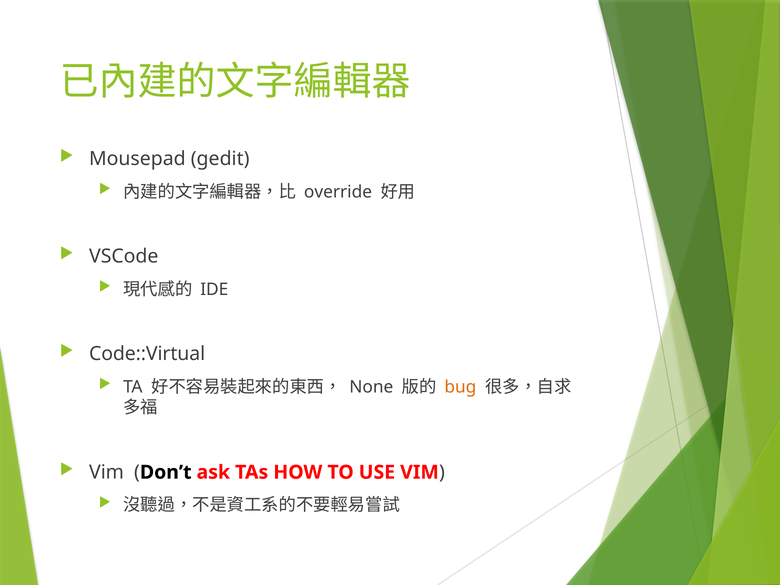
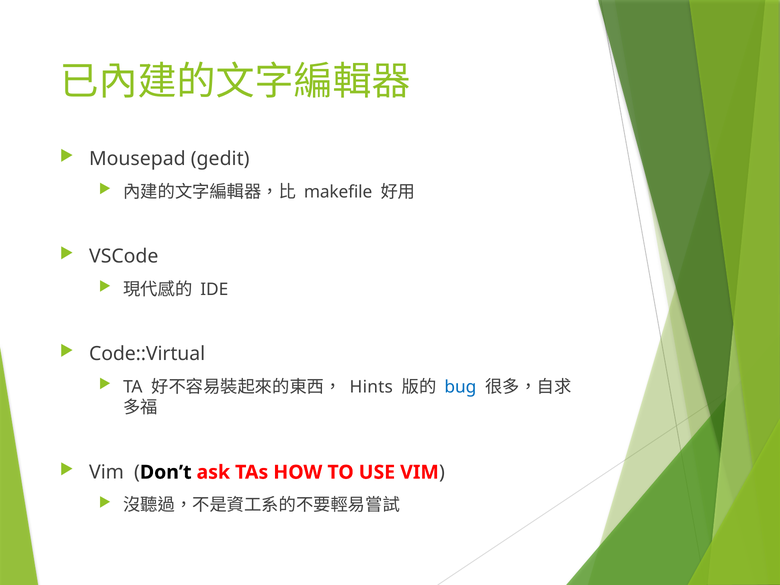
override: override -> makefile
None: None -> Hints
bug colour: orange -> blue
